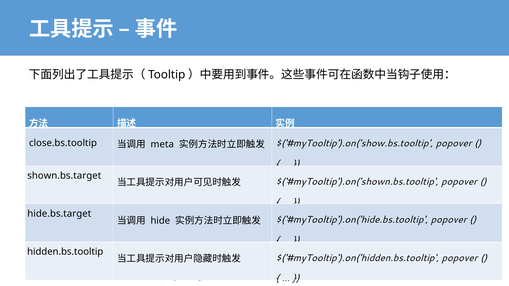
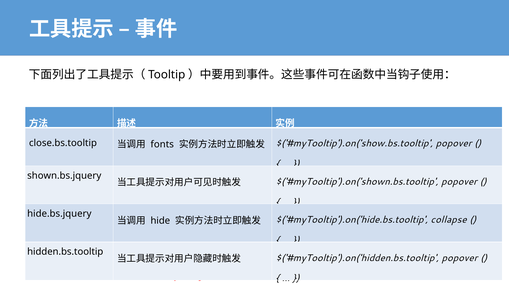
meta: meta -> fonts
shown.bs.target: shown.bs.target -> shown.bs.jquery
hide.bs.target: hide.bs.target -> hide.bs.jquery
popover at (449, 220): popover -> collapse
